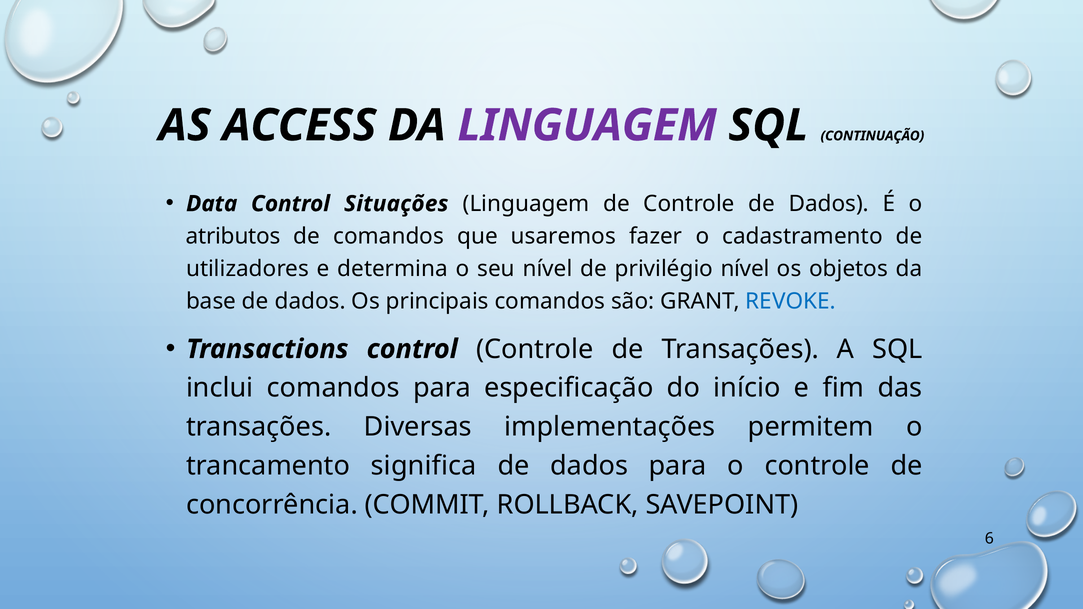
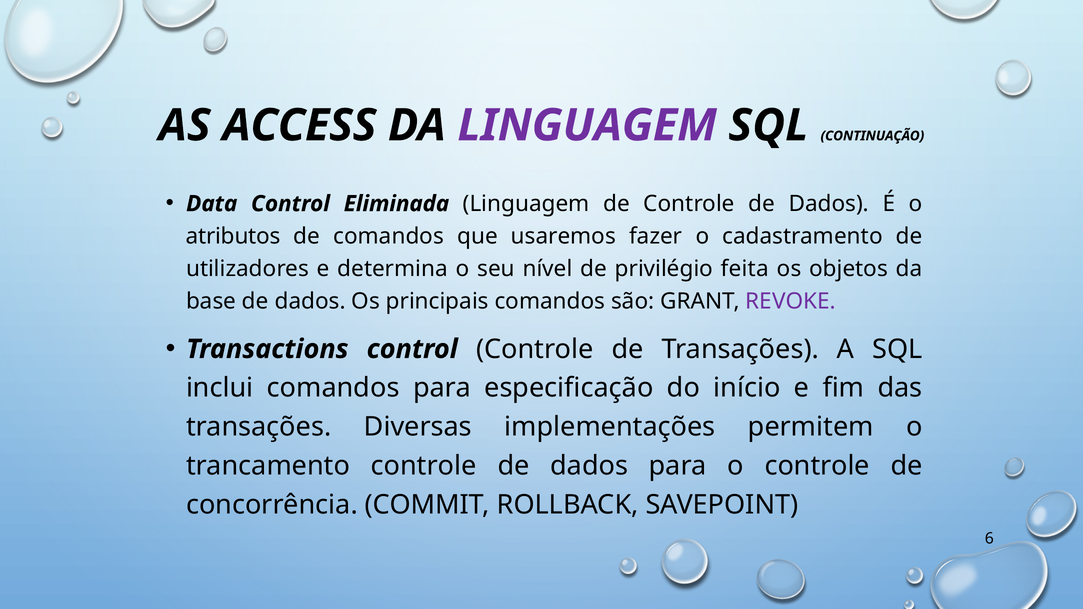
Situações: Situações -> Eliminada
privilégio nível: nível -> feita
REVOKE colour: blue -> purple
trancamento significa: significa -> controle
